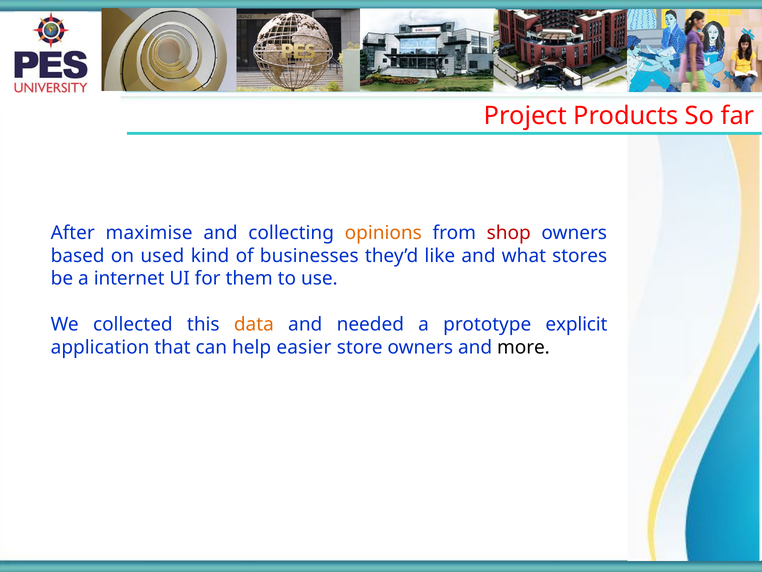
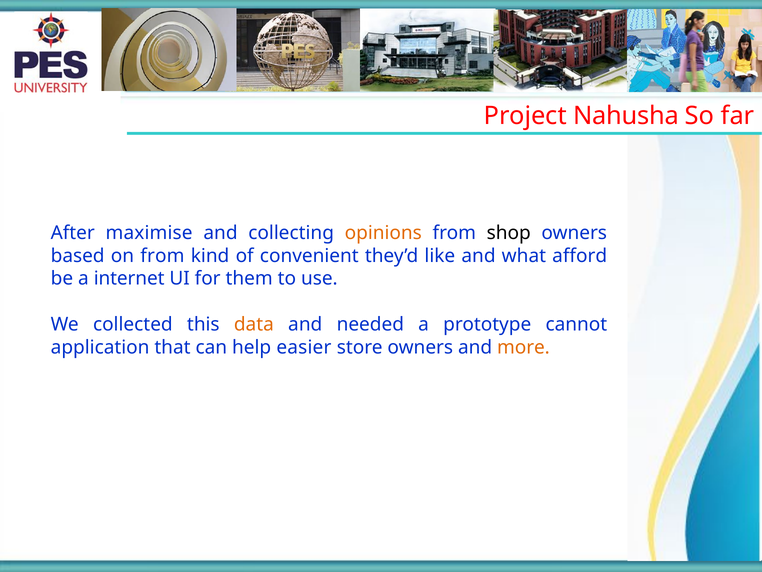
Products: Products -> Nahusha
shop colour: red -> black
on used: used -> from
businesses: businesses -> convenient
stores: stores -> afford
explicit: explicit -> cannot
more colour: black -> orange
